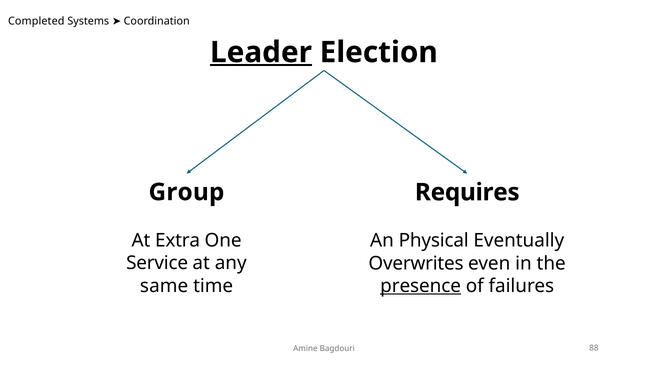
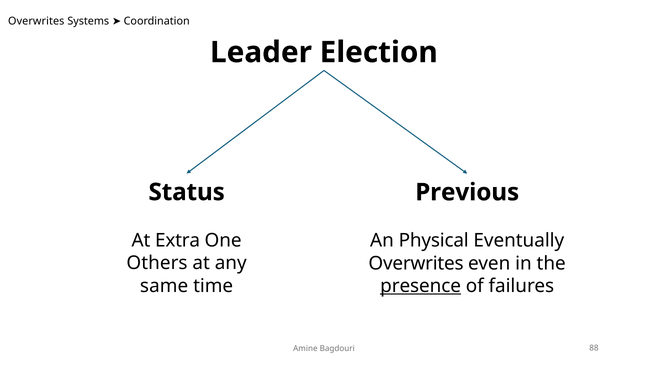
Completed at (36, 21): Completed -> Overwrites
Leader underline: present -> none
Group: Group -> Status
Requires: Requires -> Previous
Service: Service -> Others
